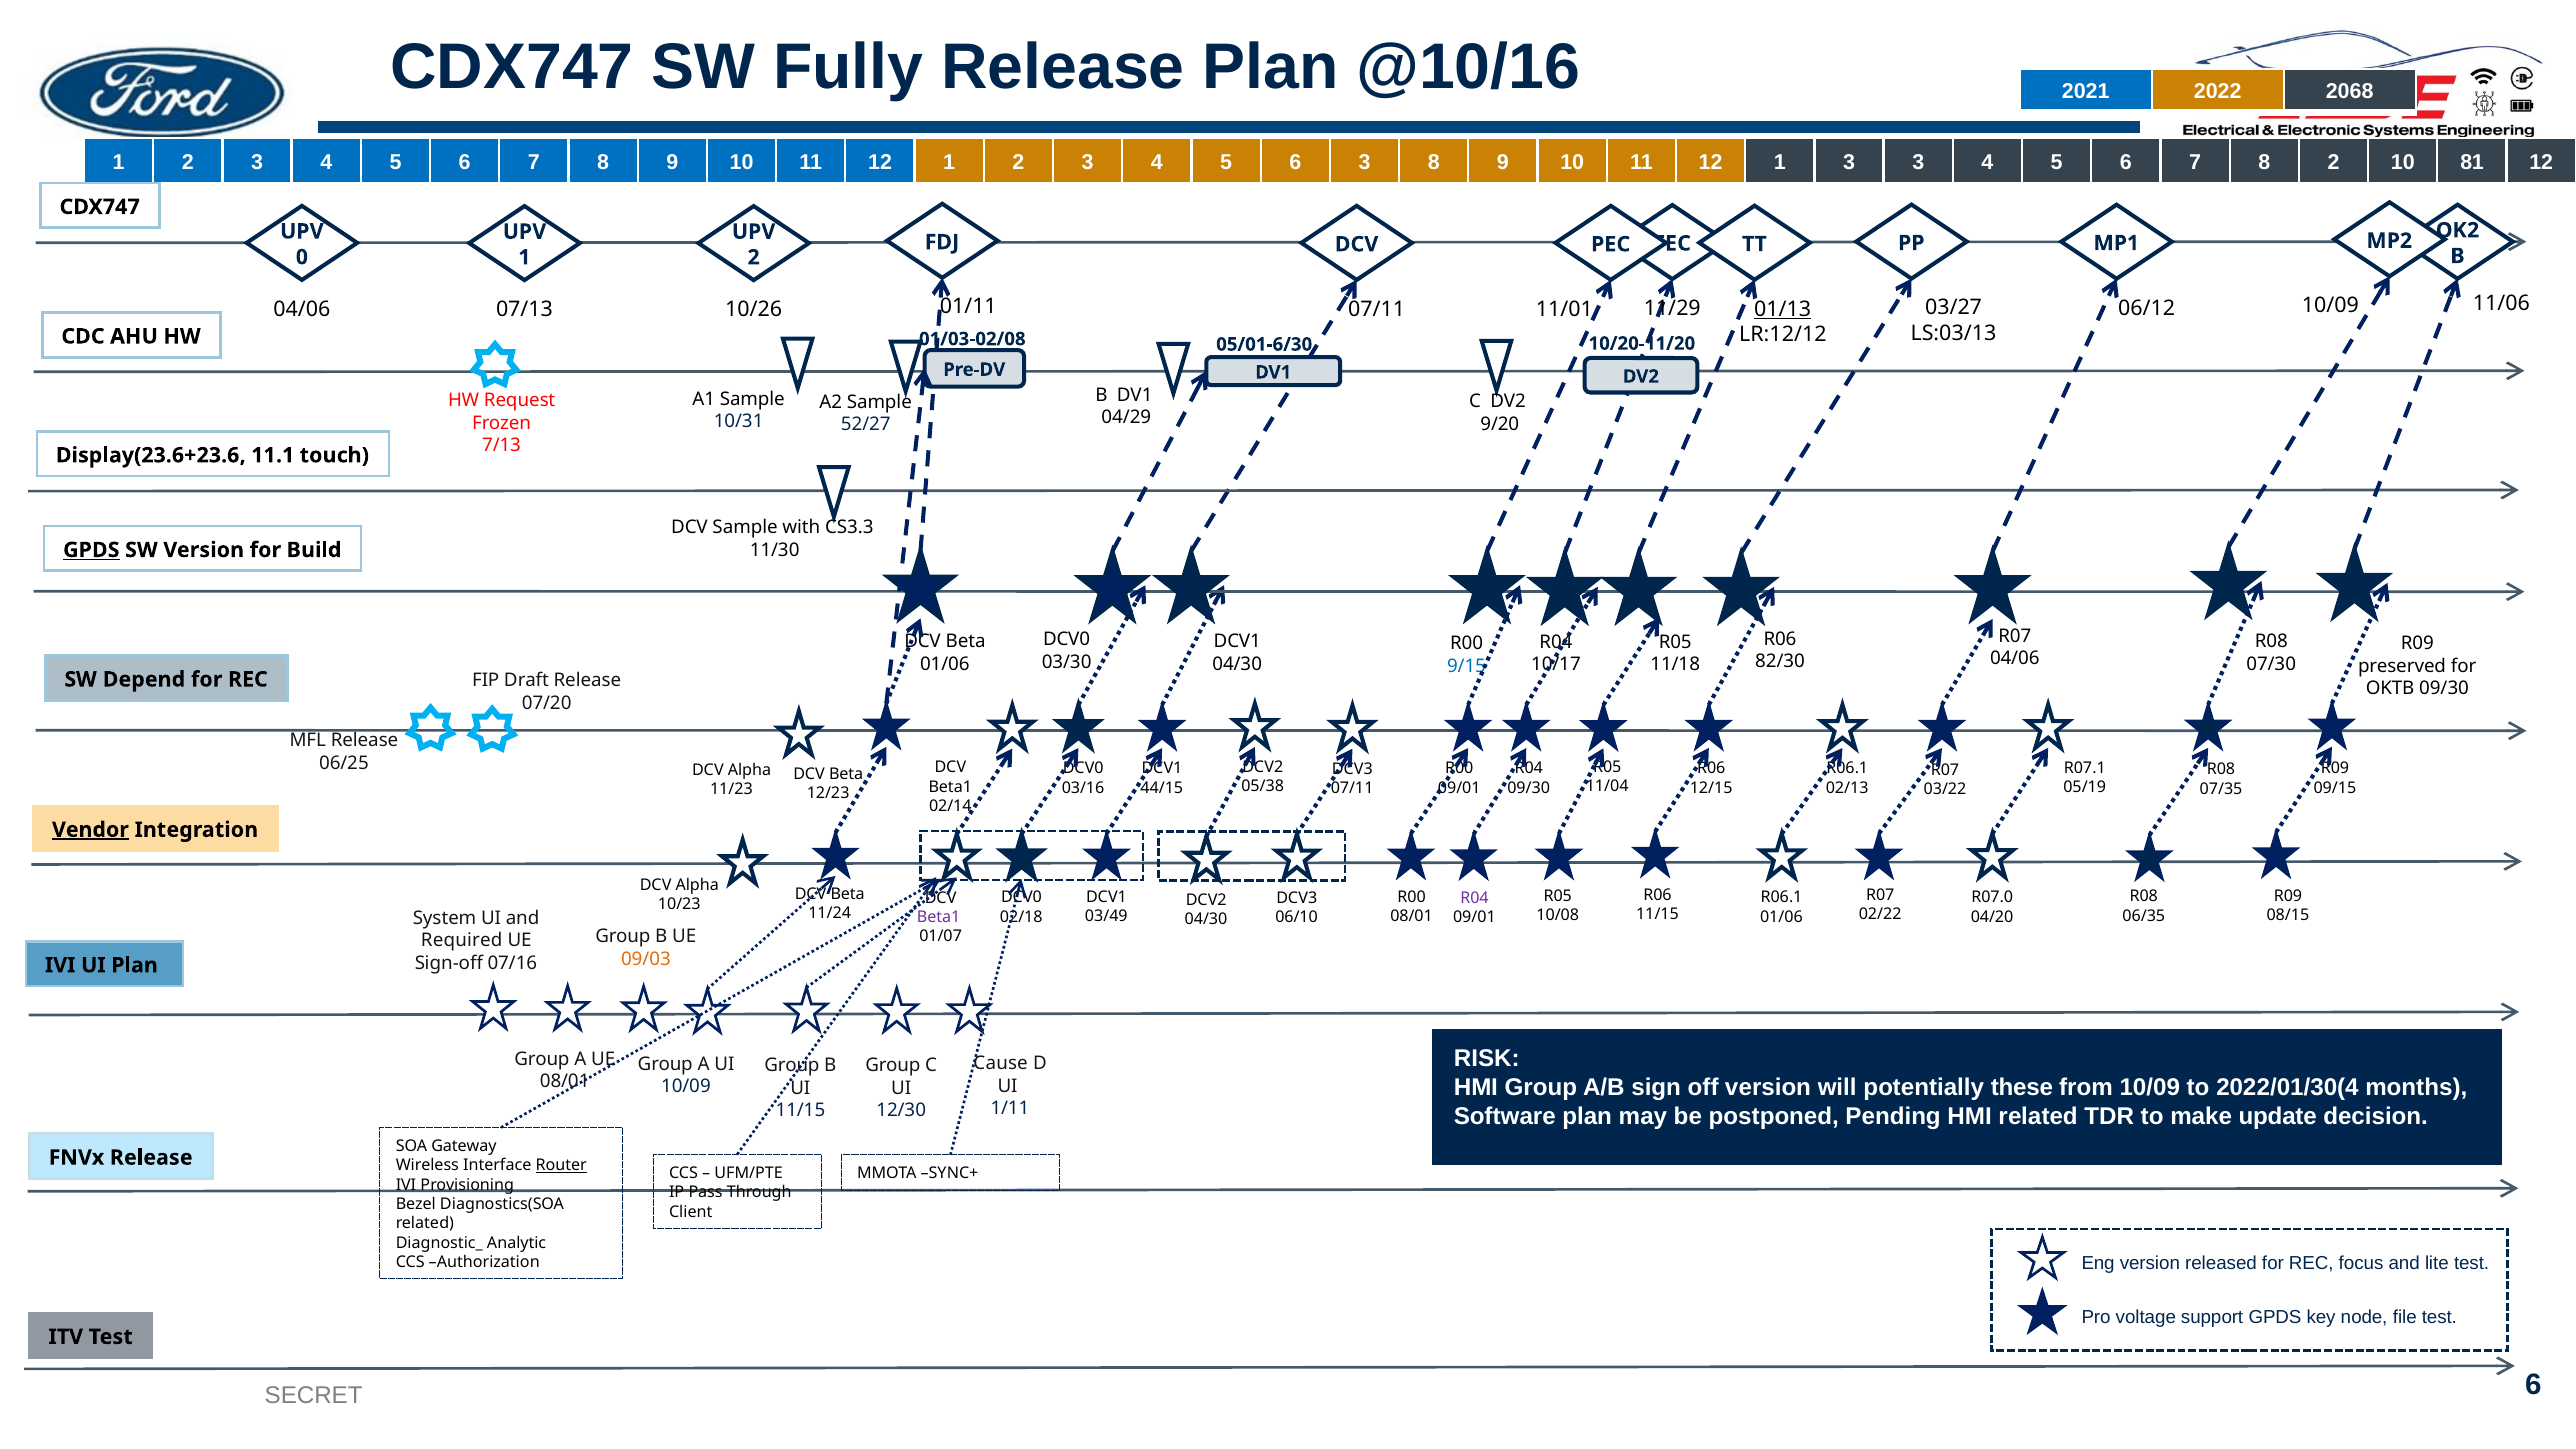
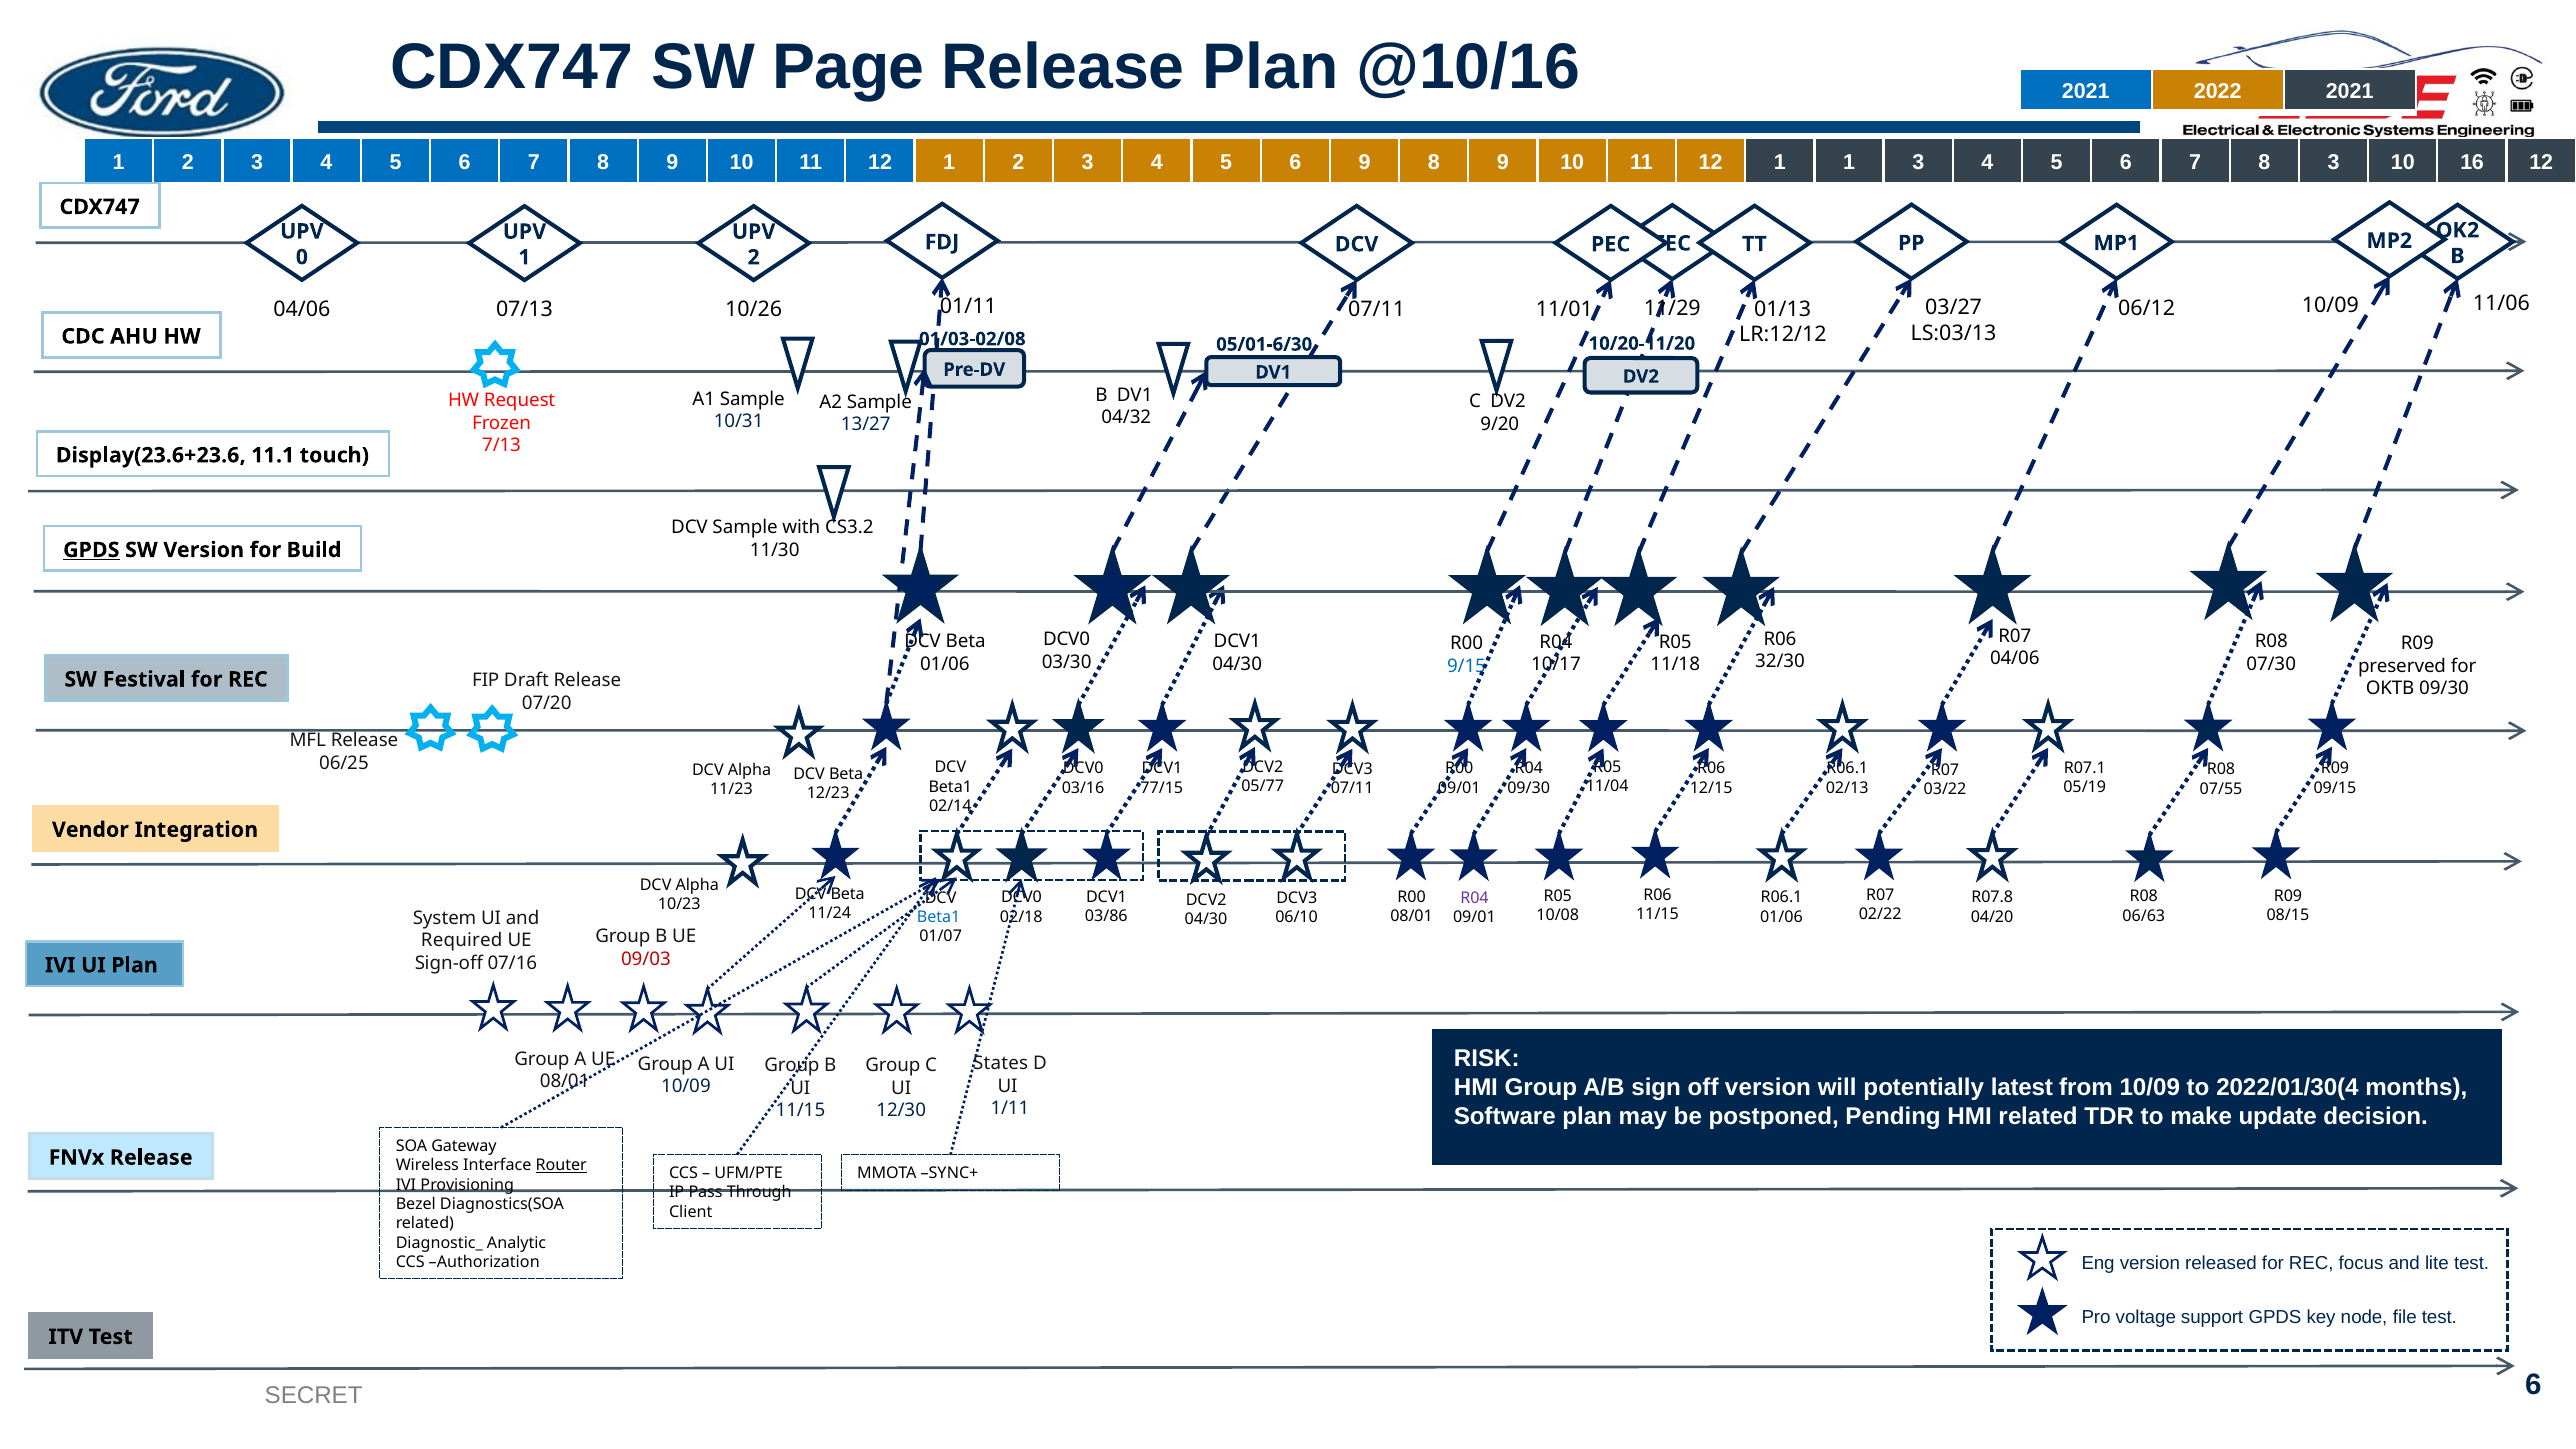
Fully: Fully -> Page
2022 2068: 2068 -> 2021
6 3: 3 -> 9
1 3: 3 -> 1
8 2: 2 -> 3
81: 81 -> 16
01/13 underline: present -> none
04/29: 04/29 -> 04/32
52/27: 52/27 -> 13/27
CS3.3: CS3.3 -> CS3.2
82/30: 82/30 -> 32/30
Depend: Depend -> Festival
05/38: 05/38 -> 05/77
44/15: 44/15 -> 77/15
07/35: 07/35 -> 07/55
Vendor underline: present -> none
R07.0: R07.0 -> R07.8
06/35: 06/35 -> 06/63
03/49: 03/49 -> 03/86
Beta1 at (939, 917) colour: purple -> blue
09/03 colour: orange -> red
Cause: Cause -> States
these: these -> latest
